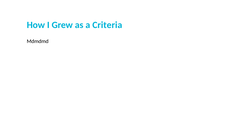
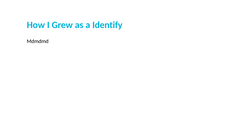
Criteria: Criteria -> Identify
